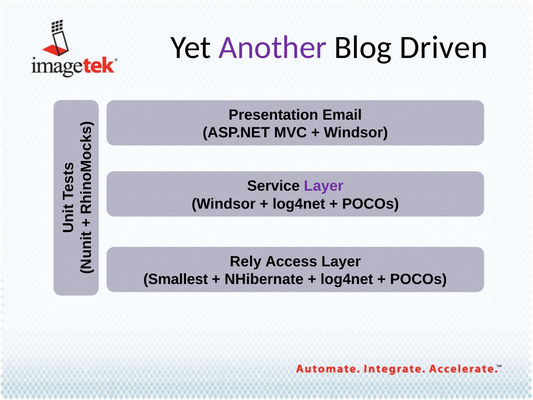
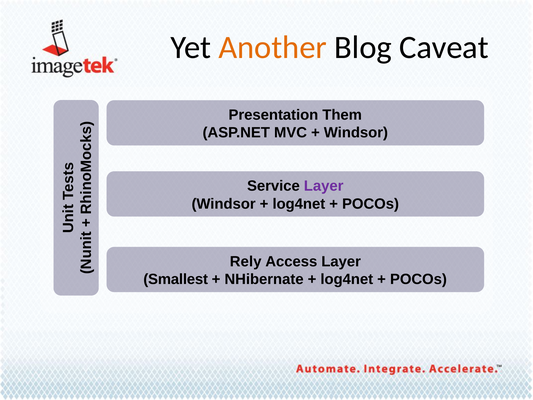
Another colour: purple -> orange
Driven: Driven -> Caveat
Email: Email -> Them
